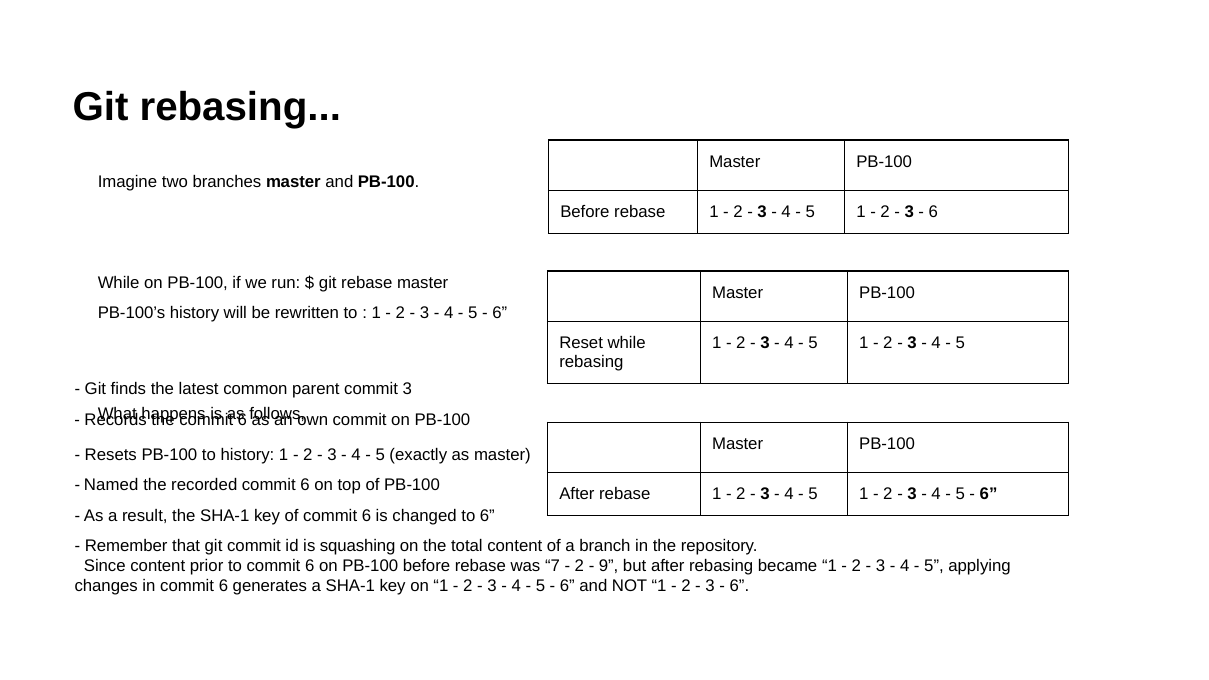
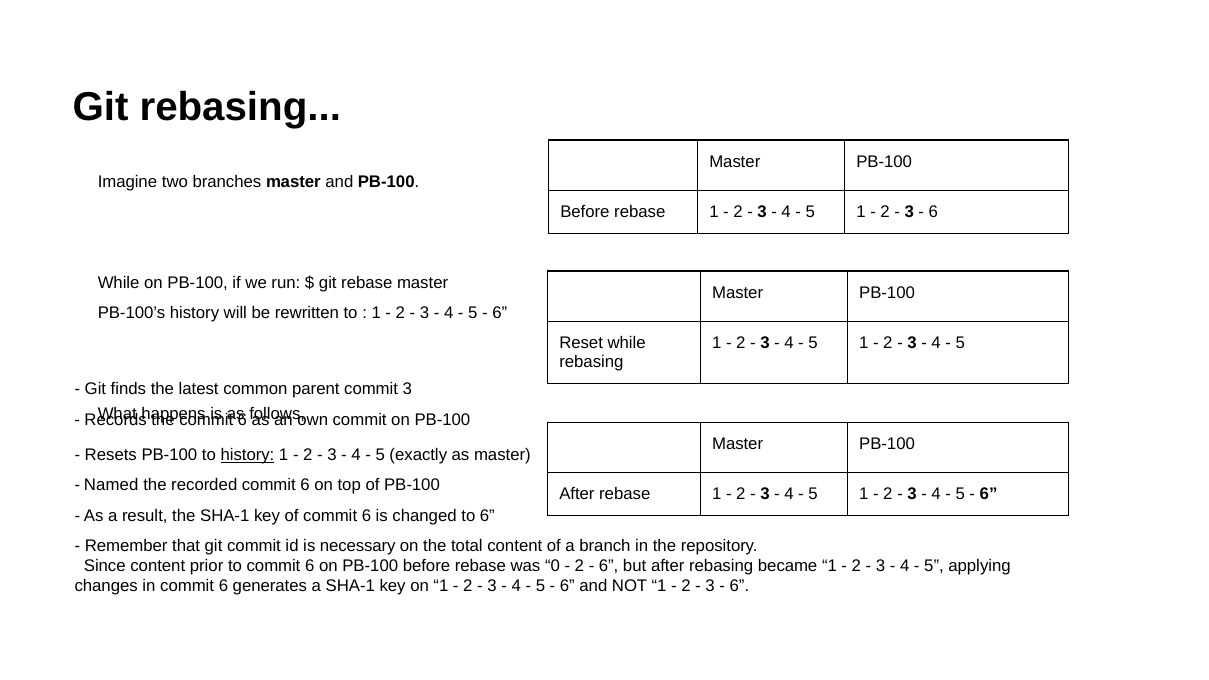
history at (247, 455) underline: none -> present
squashing: squashing -> necessary
7: 7 -> 0
9 at (609, 566): 9 -> 6
